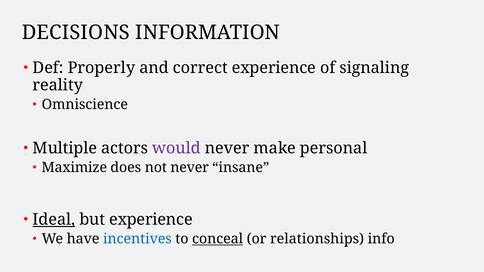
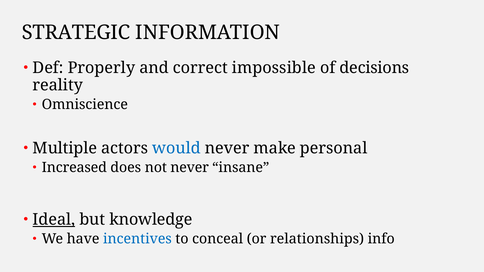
DECISIONS: DECISIONS -> STRATEGIC
correct experience: experience -> impossible
signaling: signaling -> decisions
would colour: purple -> blue
Maximize: Maximize -> Increased
but experience: experience -> knowledge
conceal underline: present -> none
